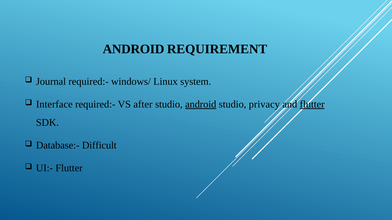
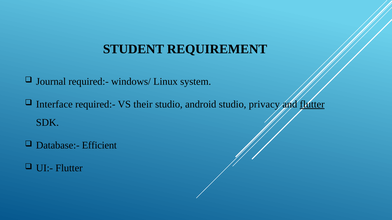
ANDROID at (134, 49): ANDROID -> STUDENT
after: after -> their
android at (201, 104) underline: present -> none
Difficult: Difficult -> Efficient
